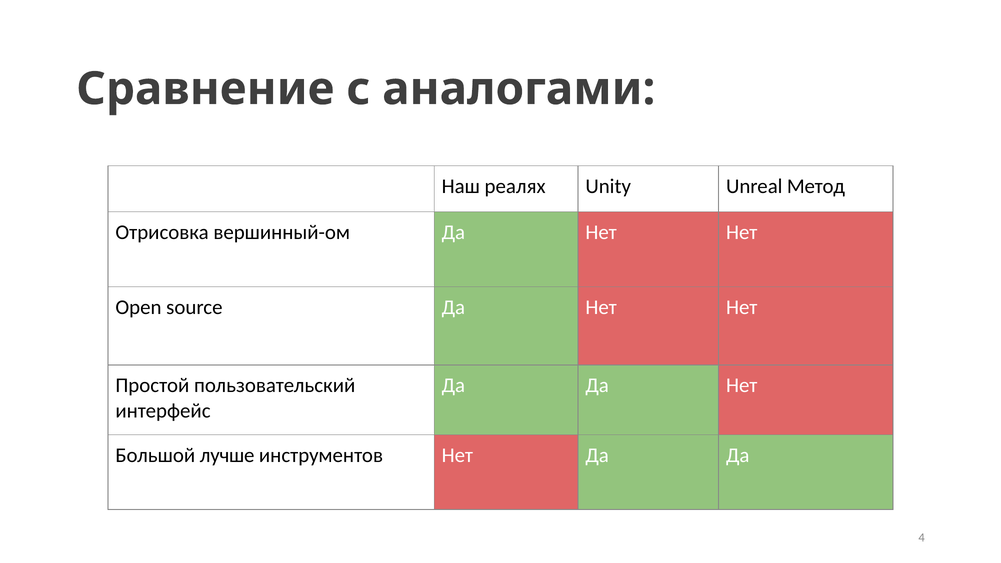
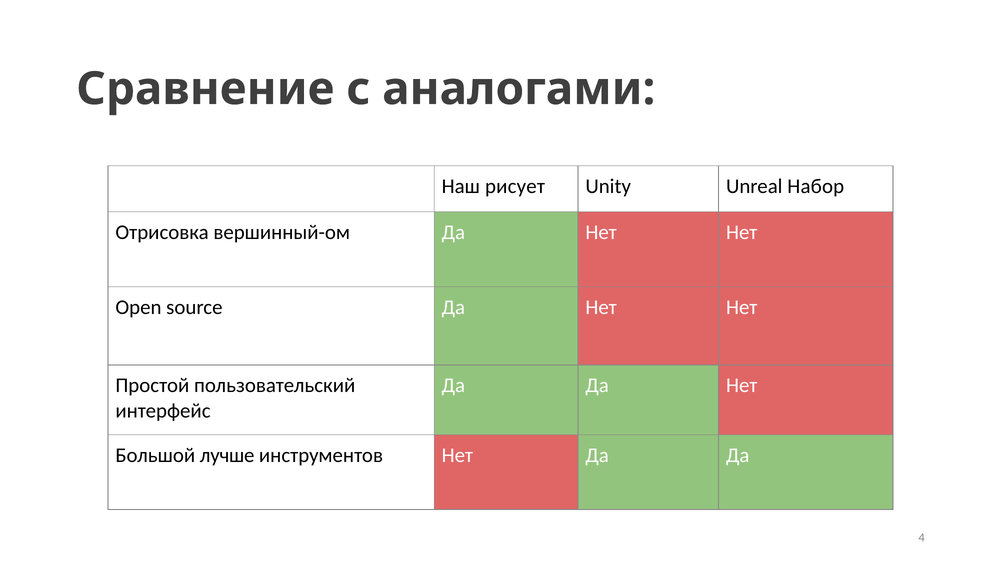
реалях: реалях -> рисует
Метод: Метод -> Набор
